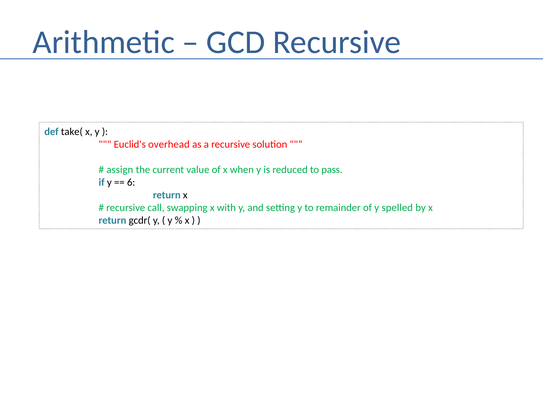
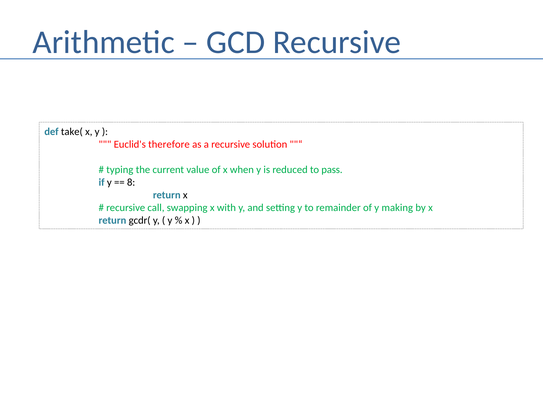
overhead: overhead -> therefore
assign: assign -> typing
6: 6 -> 8
spelled: spelled -> making
